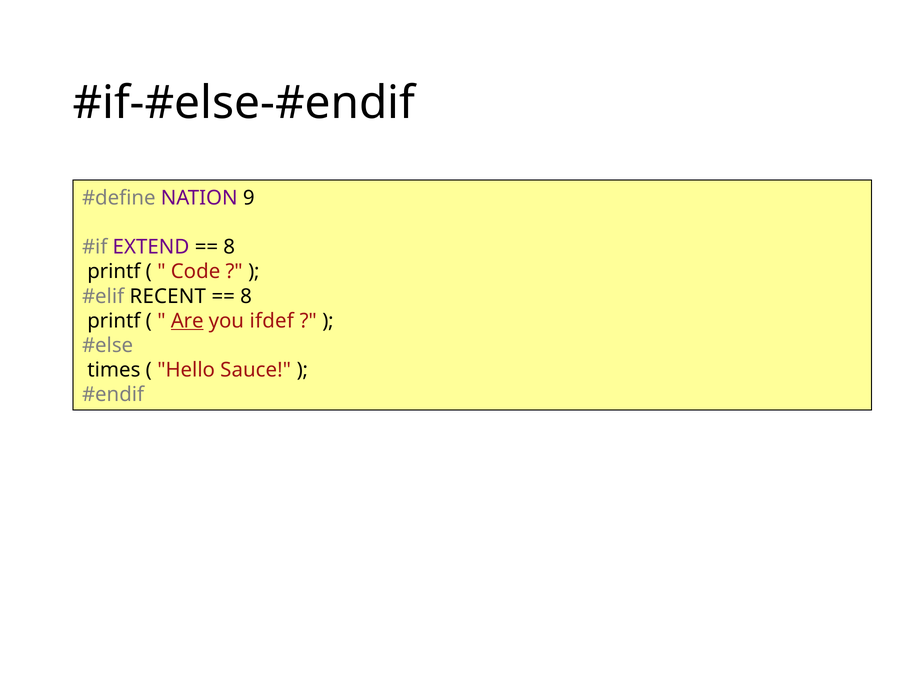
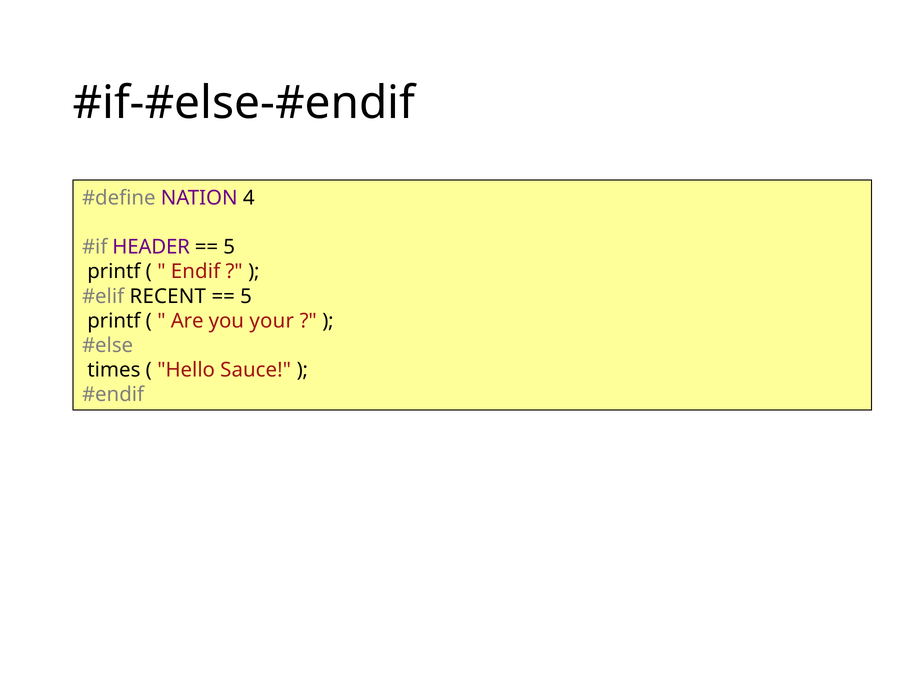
9: 9 -> 4
EXTEND: EXTEND -> HEADER
8 at (229, 247): 8 -> 5
Code: Code -> Endif
8 at (246, 296): 8 -> 5
Are underline: present -> none
ifdef: ifdef -> your
